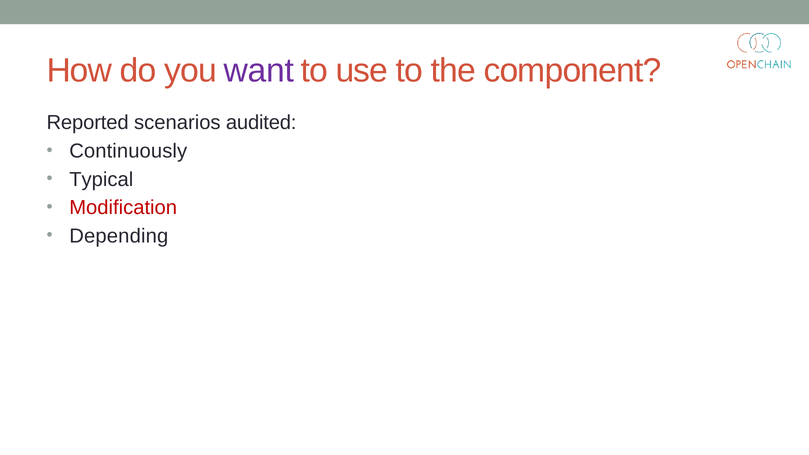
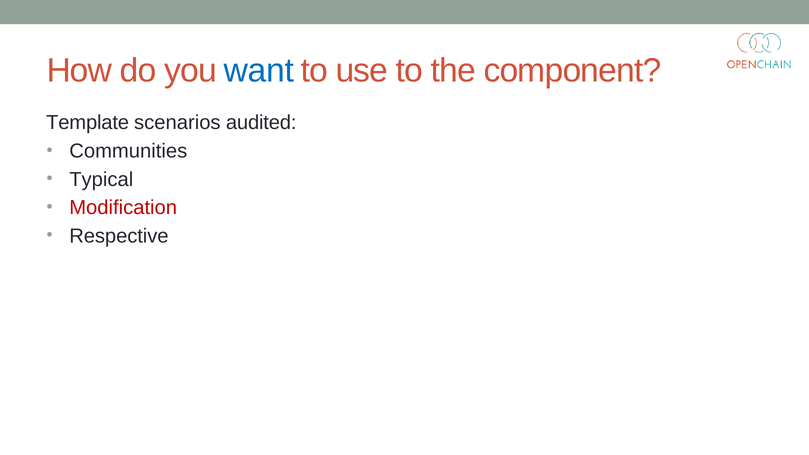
want colour: purple -> blue
Reported: Reported -> Template
Continuously: Continuously -> Communities
Depending: Depending -> Respective
